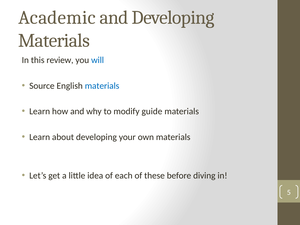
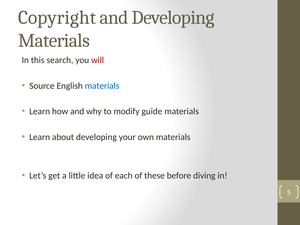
Academic: Academic -> Copyright
review: review -> search
will colour: blue -> red
